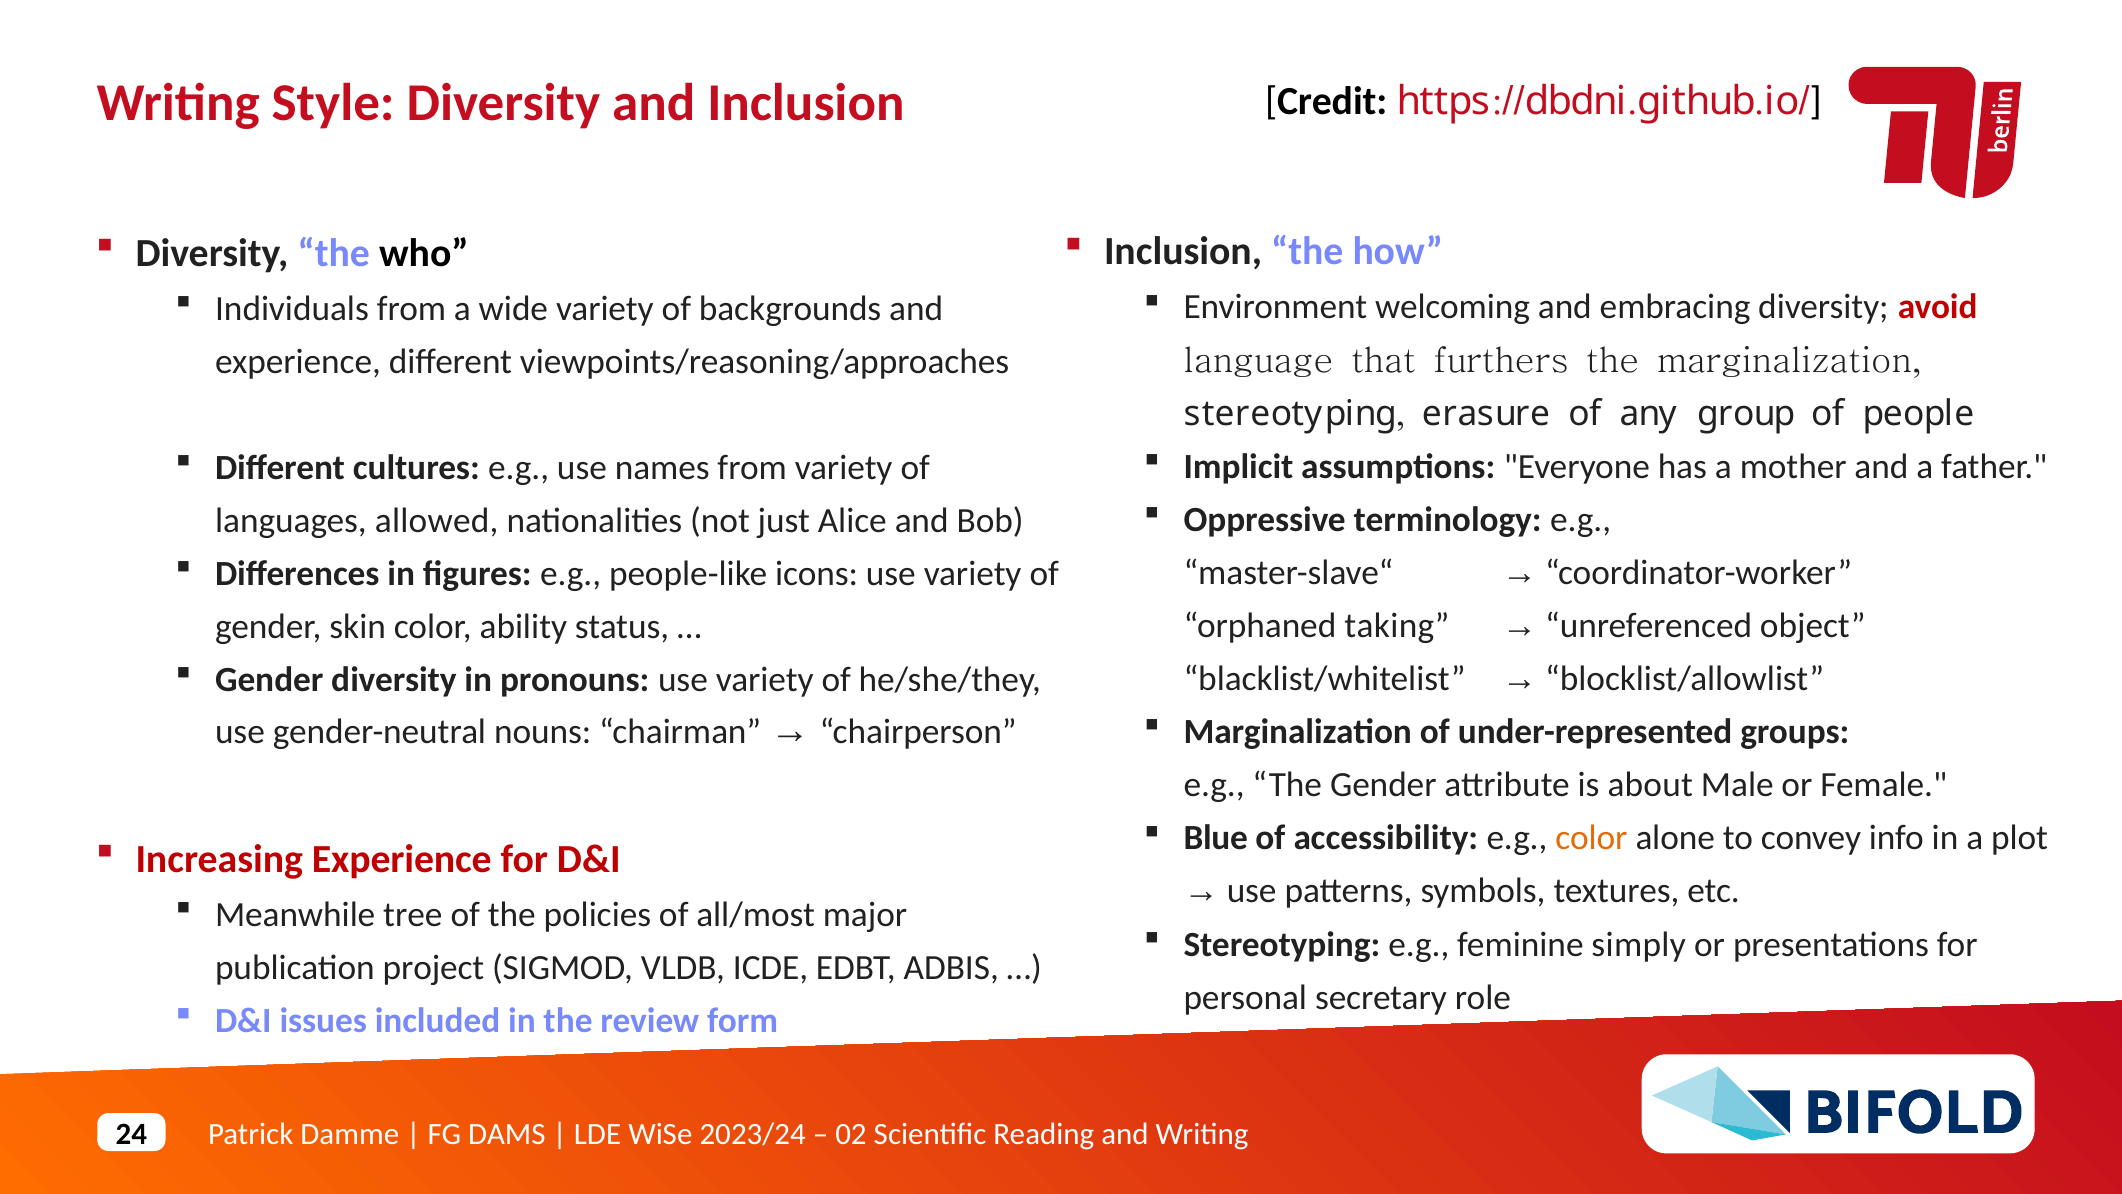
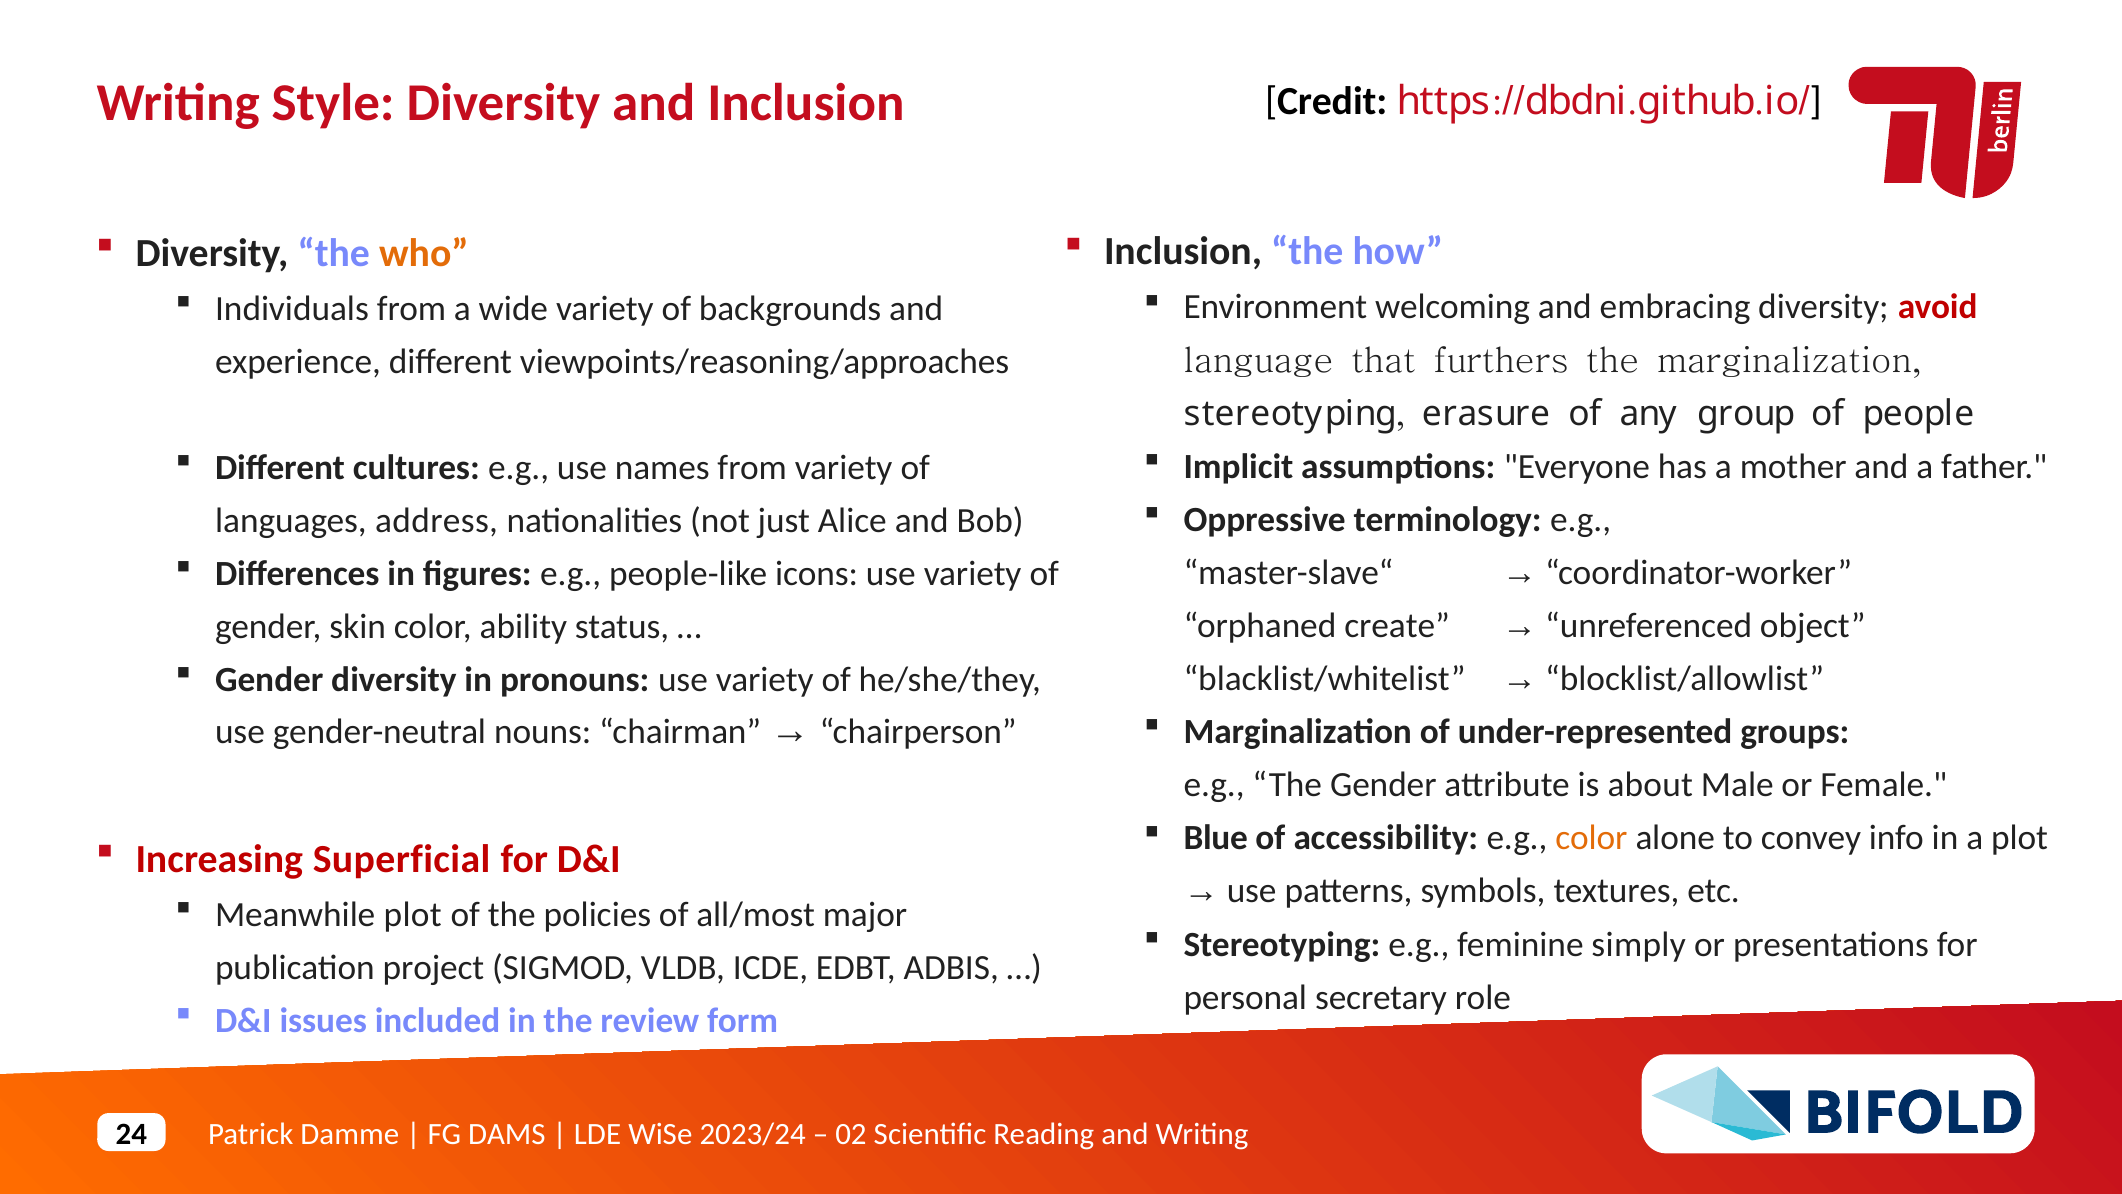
who colour: black -> orange
allowed: allowed -> address
taking: taking -> create
Increasing Experience: Experience -> Superficial
Meanwhile tree: tree -> plot
